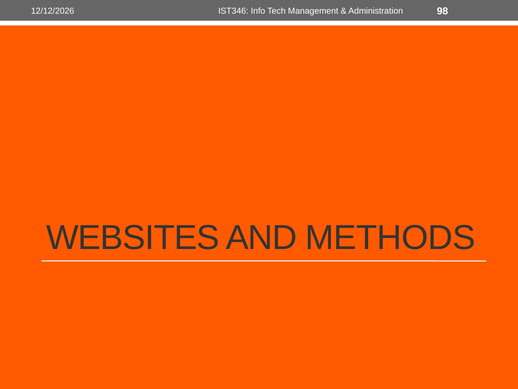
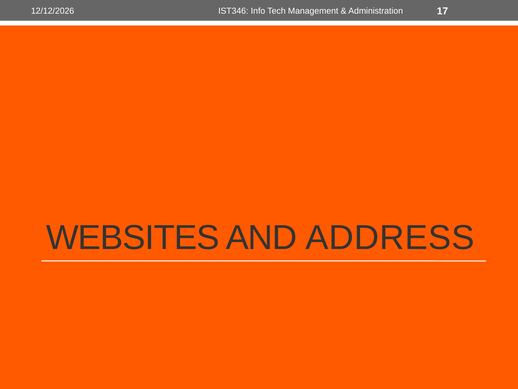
98: 98 -> 17
METHODS: METHODS -> ADDRESS
